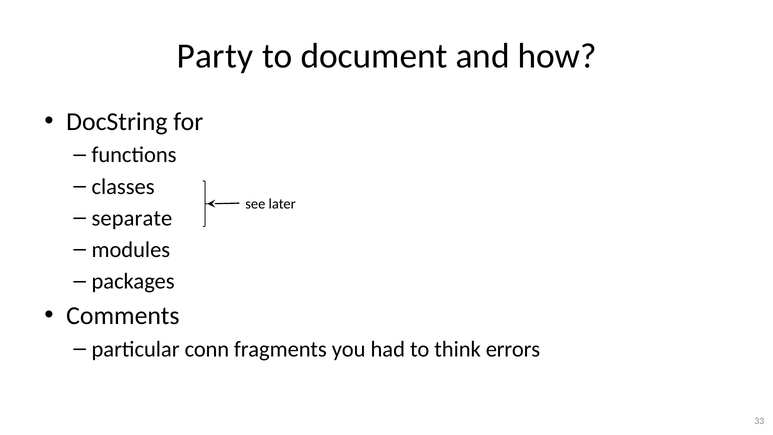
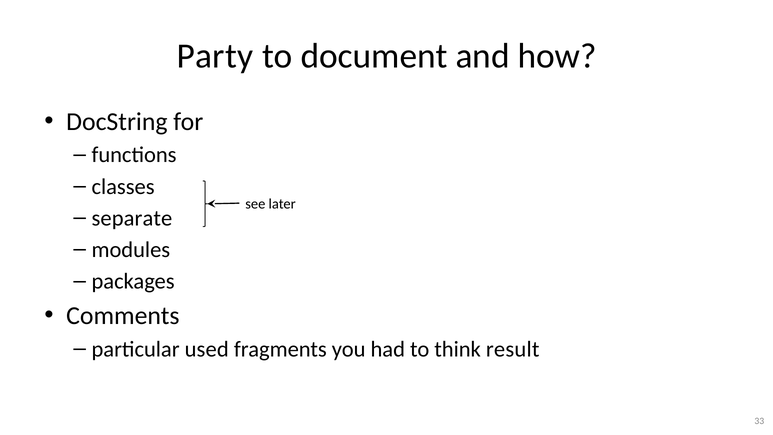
conn: conn -> used
errors: errors -> result
